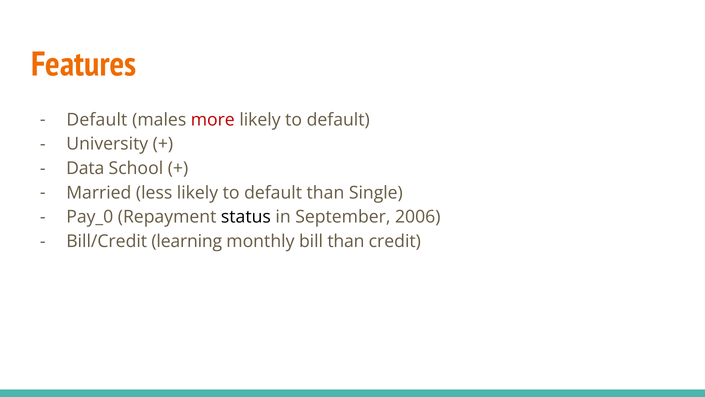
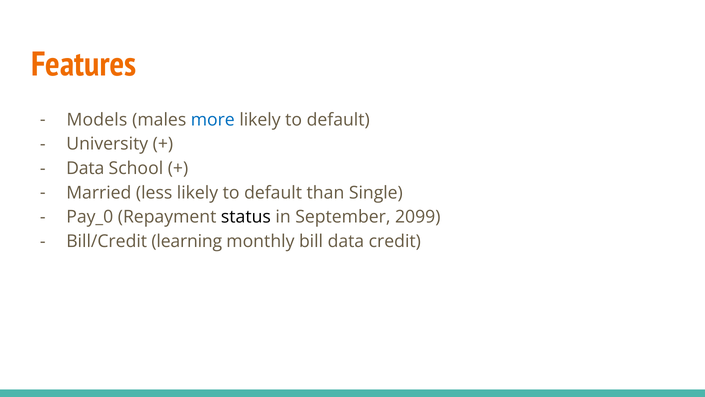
Default at (97, 120): Default -> Models
more colour: red -> blue
2006: 2006 -> 2099
bill than: than -> data
